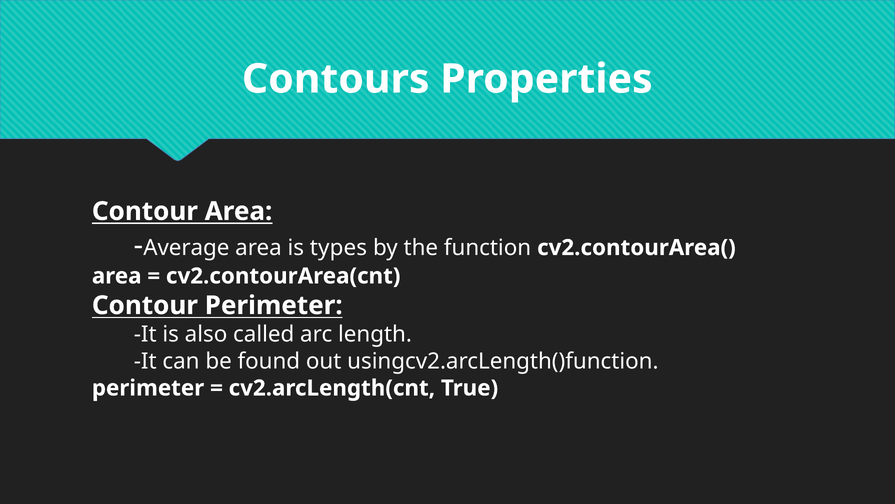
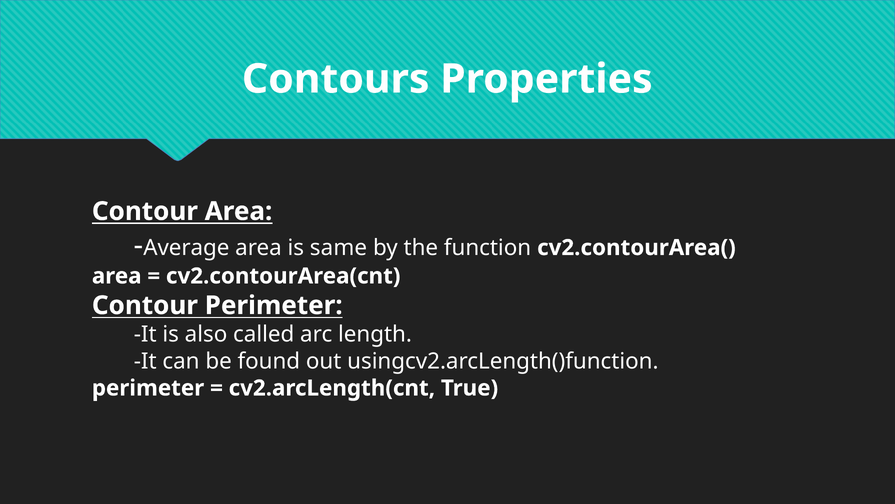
types: types -> same
